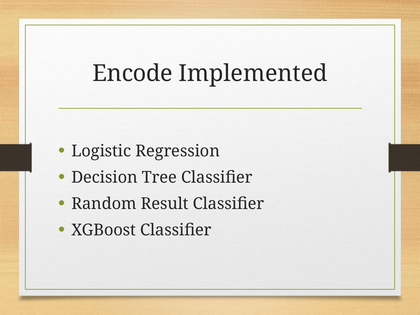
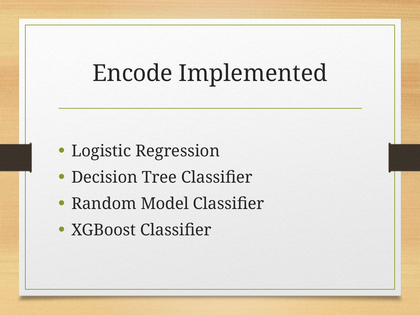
Result: Result -> Model
